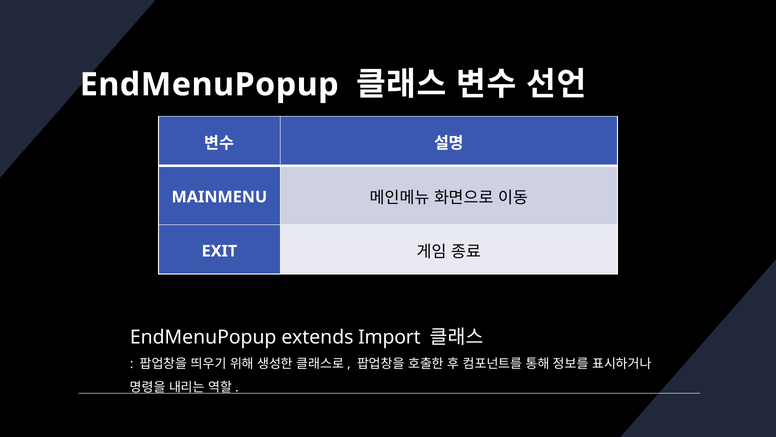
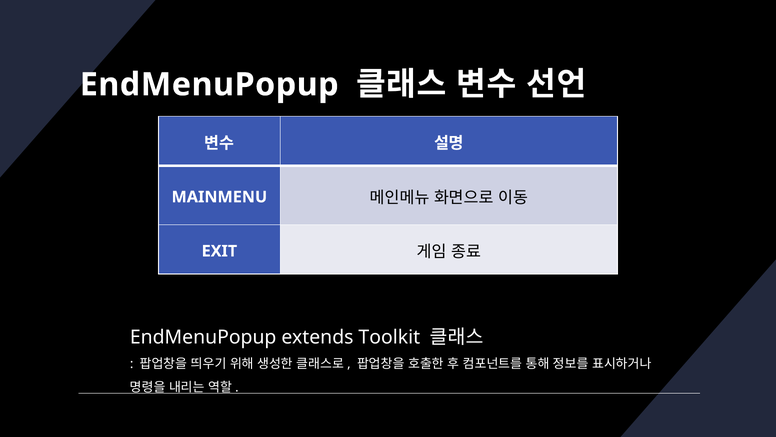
Import: Import -> Toolkit
